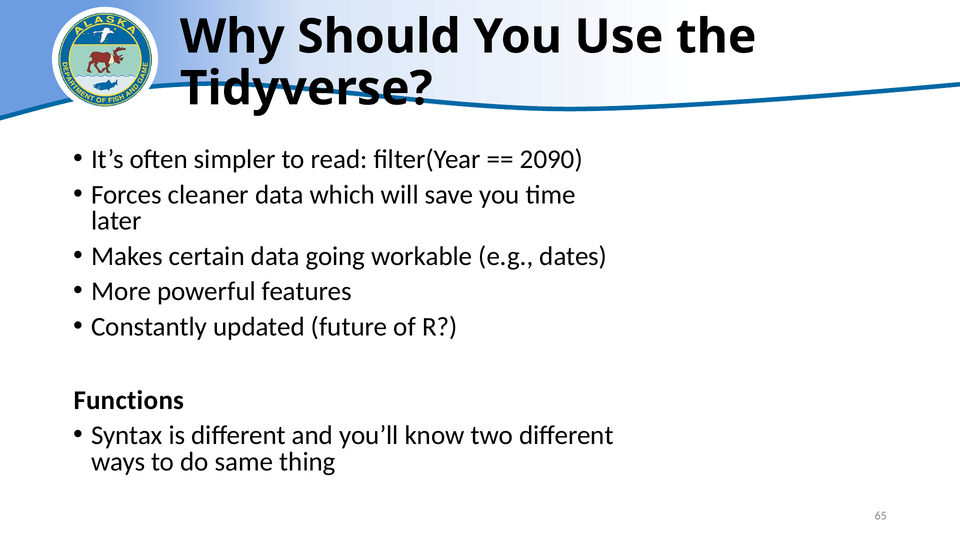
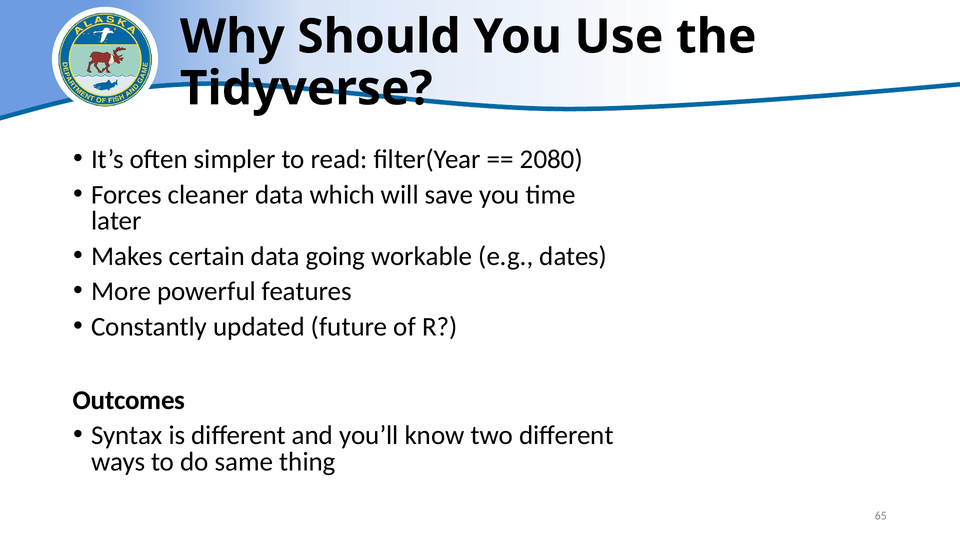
2090: 2090 -> 2080
Functions: Functions -> Outcomes
